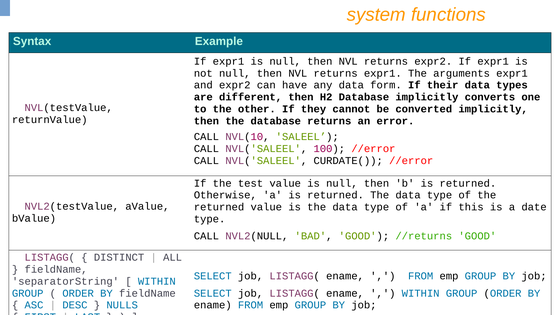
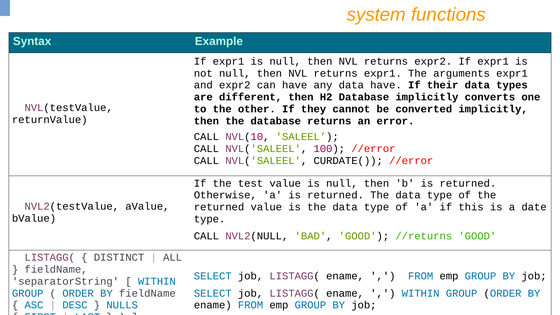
data form: form -> have
